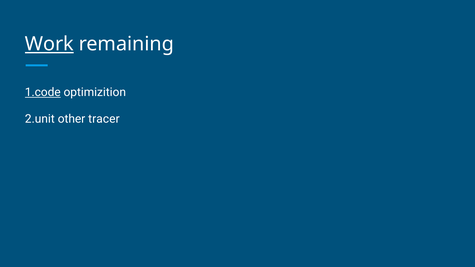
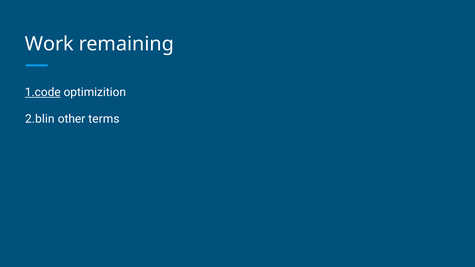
Work underline: present -> none
2.unit: 2.unit -> 2.blin
tracer: tracer -> terms
